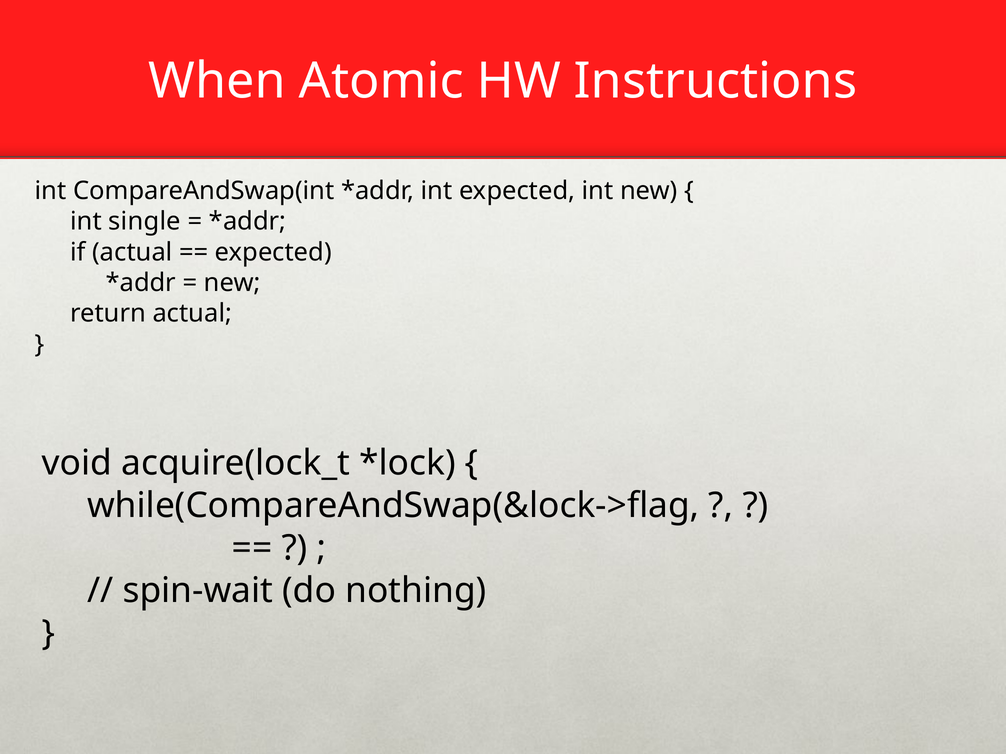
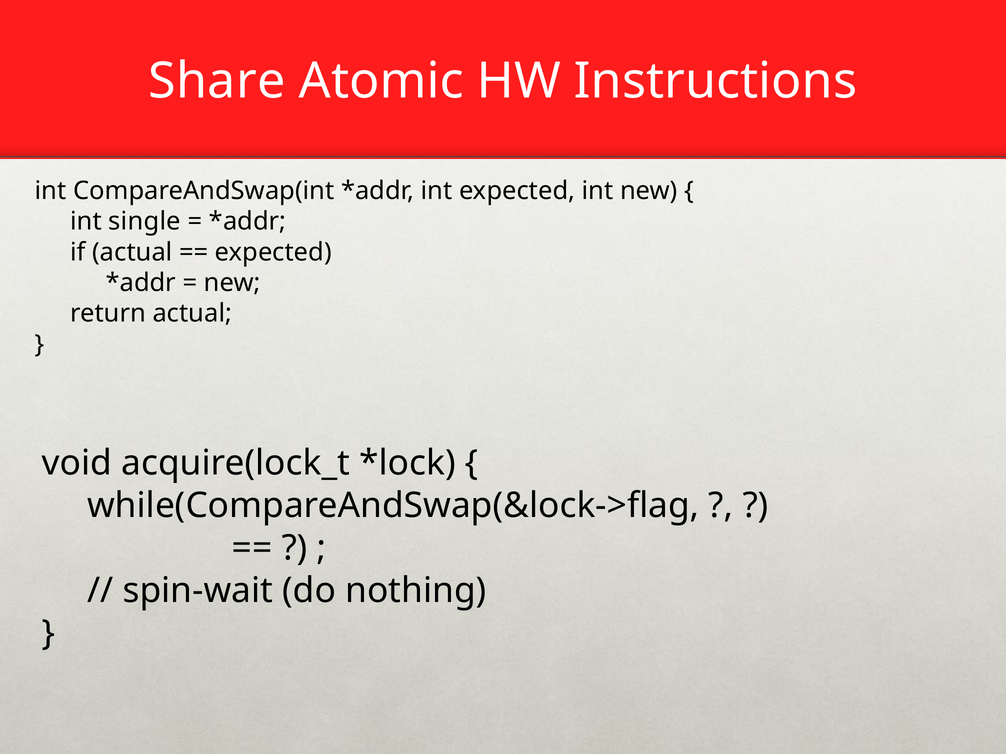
When: When -> Share
